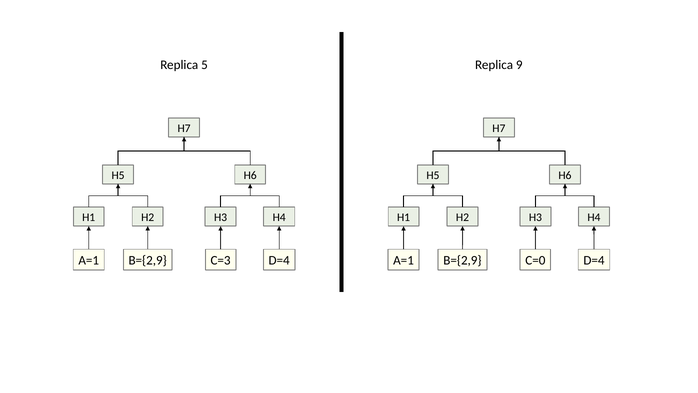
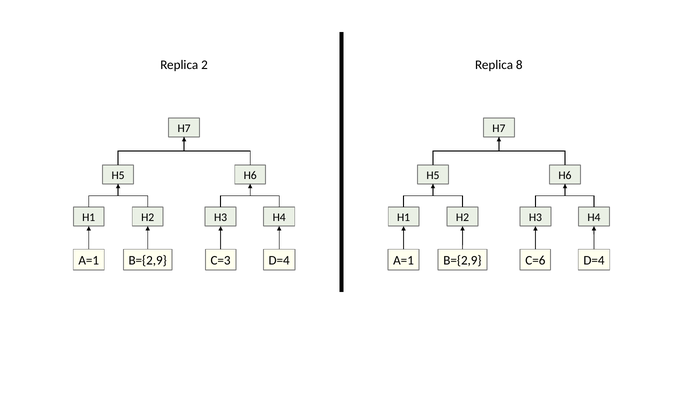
5: 5 -> 2
9: 9 -> 8
C=0: C=0 -> C=6
